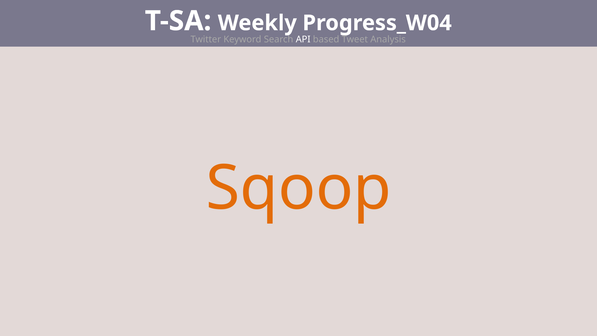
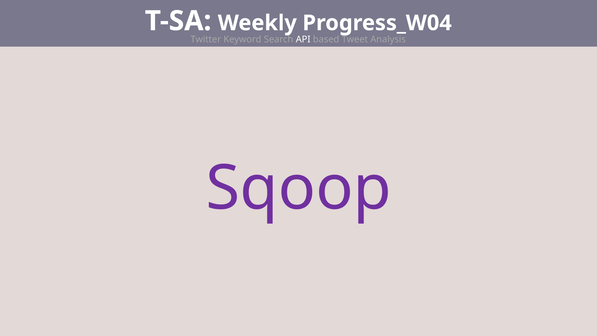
Sqoop colour: orange -> purple
